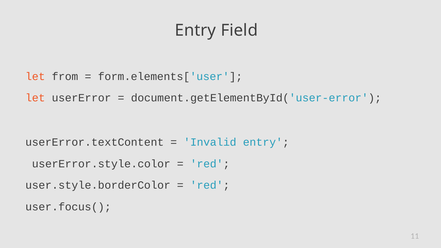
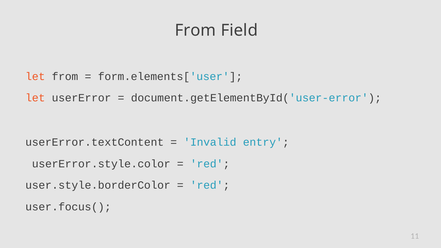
Entry at (195, 30): Entry -> From
